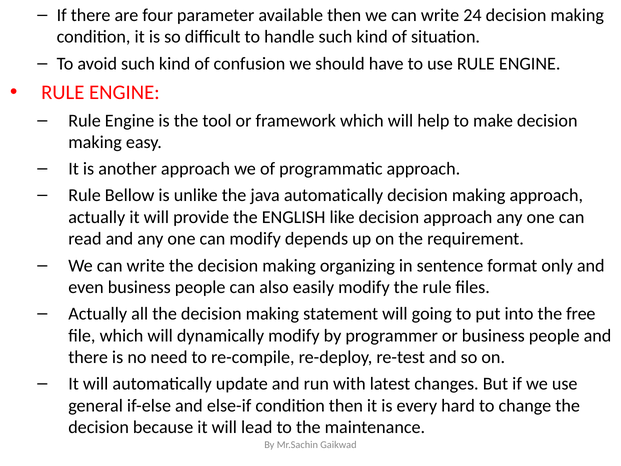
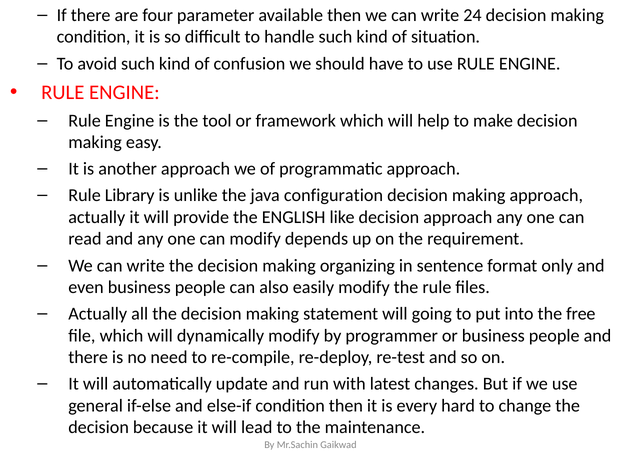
Bellow: Bellow -> Library
java automatically: automatically -> configuration
